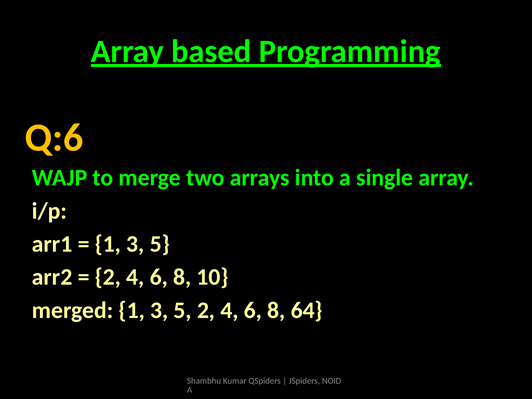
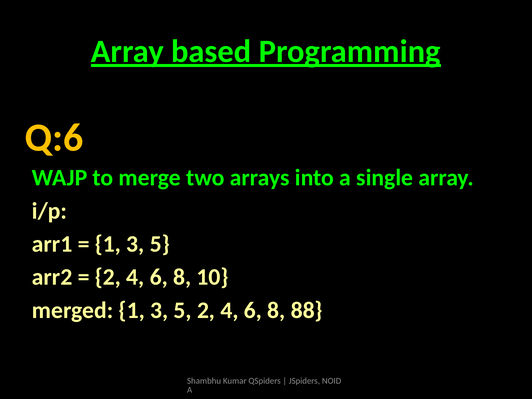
64: 64 -> 88
